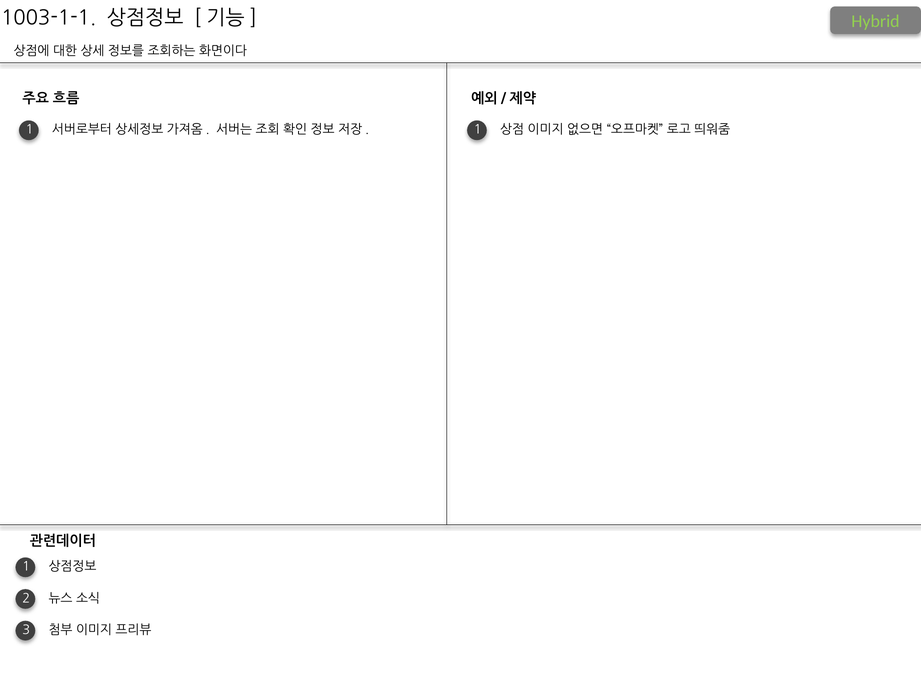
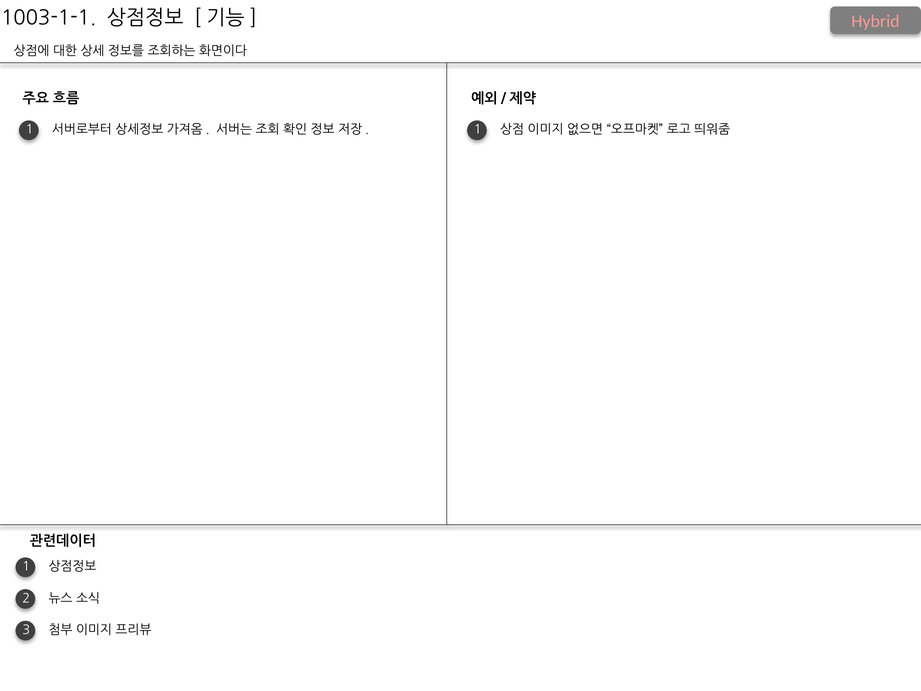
Hybrid colour: light green -> pink
